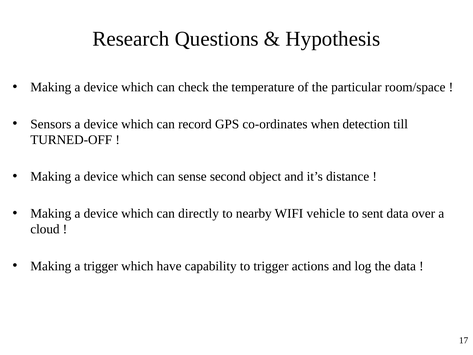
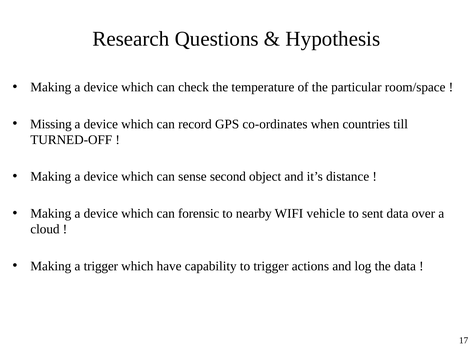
Sensors: Sensors -> Missing
detection: detection -> countries
directly: directly -> forensic
